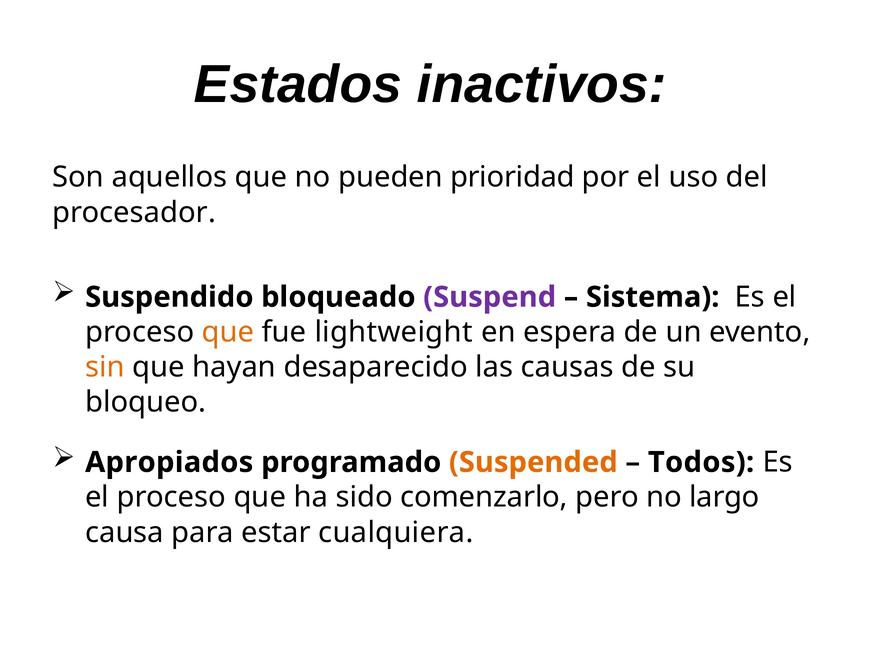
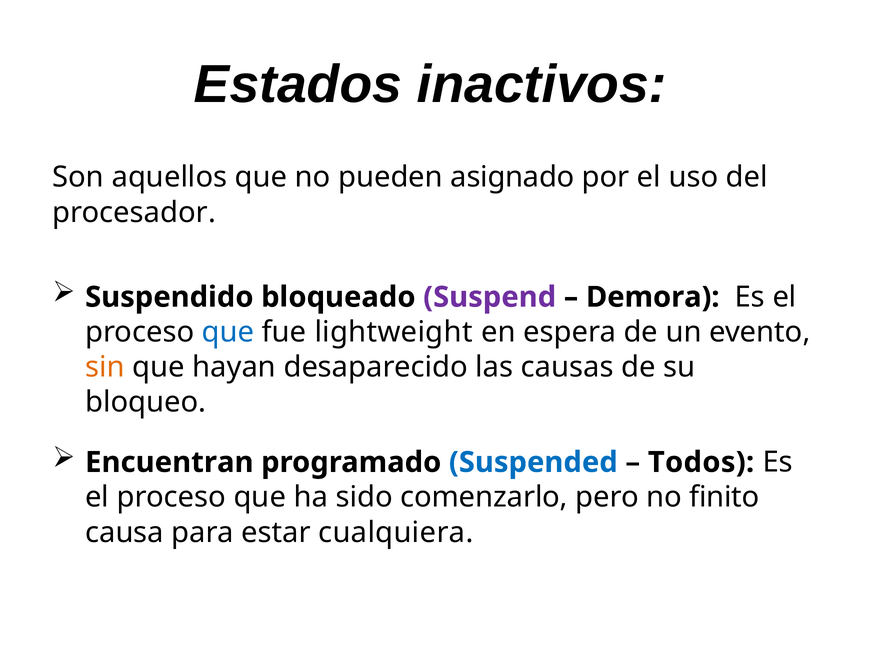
prioridad: prioridad -> asignado
Sistema: Sistema -> Demora
que at (228, 332) colour: orange -> blue
Apropiados: Apropiados -> Encuentran
Suspended colour: orange -> blue
largo: largo -> finito
